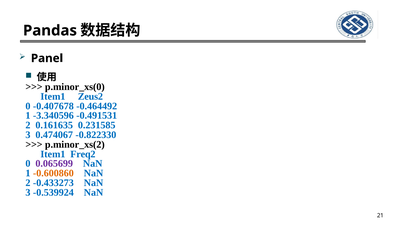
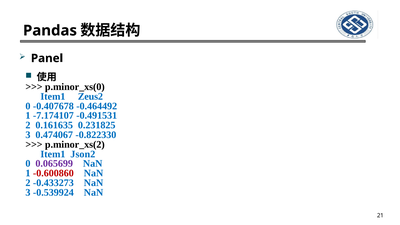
-3.340596: -3.340596 -> -7.174107
0.231585: 0.231585 -> 0.231825
Freq2: Freq2 -> Json2
-0.600860 colour: orange -> red
